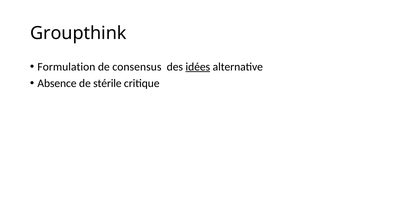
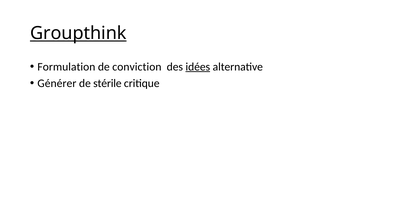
Groupthink underline: none -> present
consensus: consensus -> conviction
Absence: Absence -> Générer
